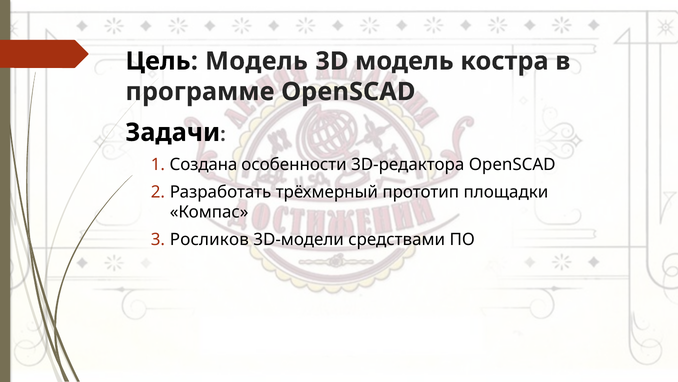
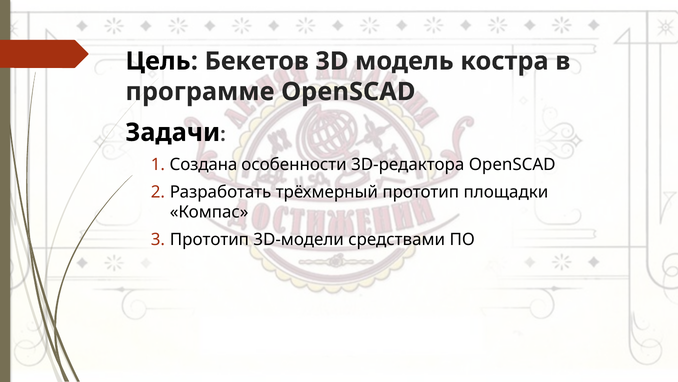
Цель Модель: Модель -> Бекетов
Росликов at (209, 239): Росликов -> Прототип
